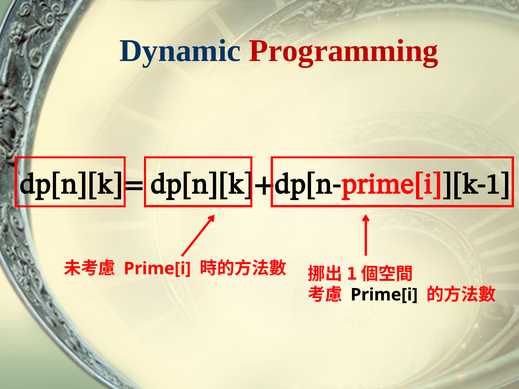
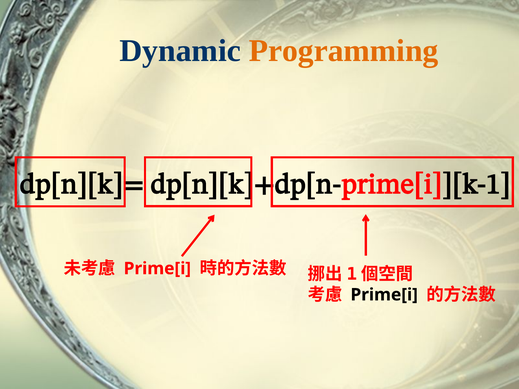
Programming colour: red -> orange
